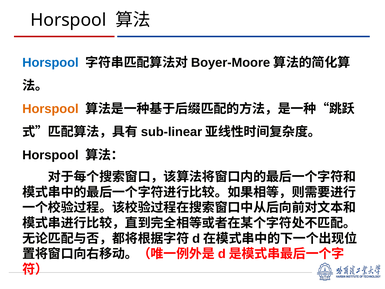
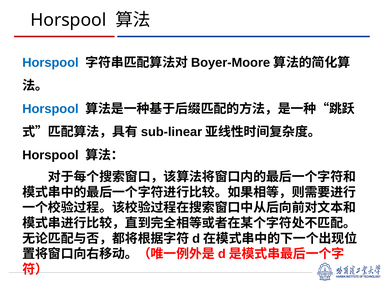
Horspool at (50, 109) colour: orange -> blue
